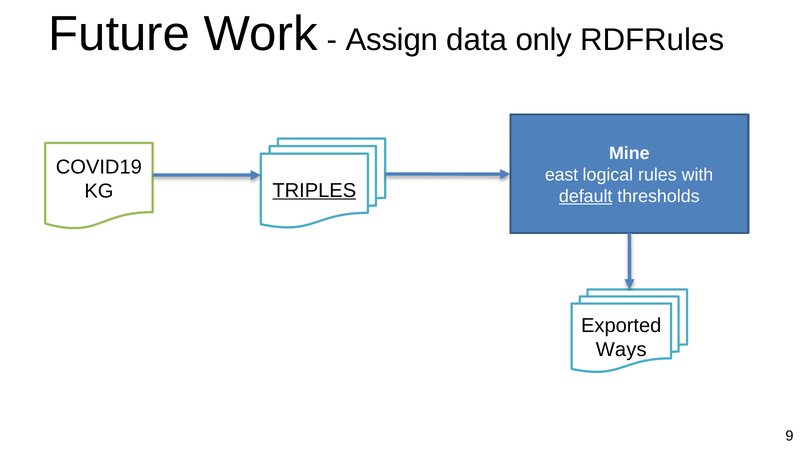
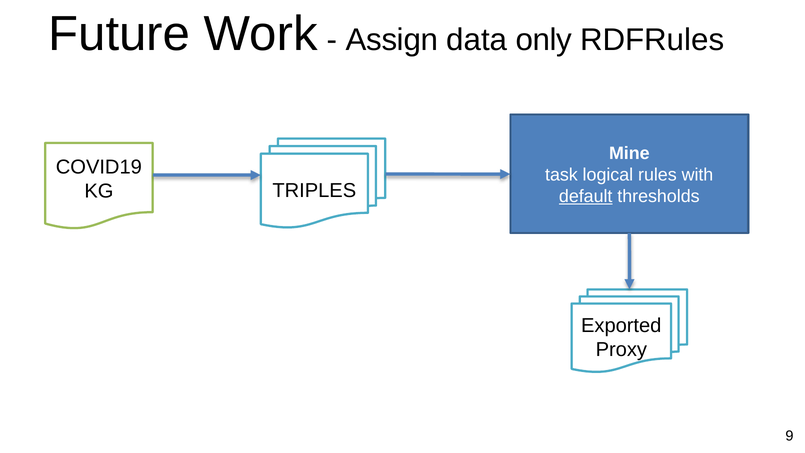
east: east -> task
TRIPLES underline: present -> none
Ways: Ways -> Proxy
